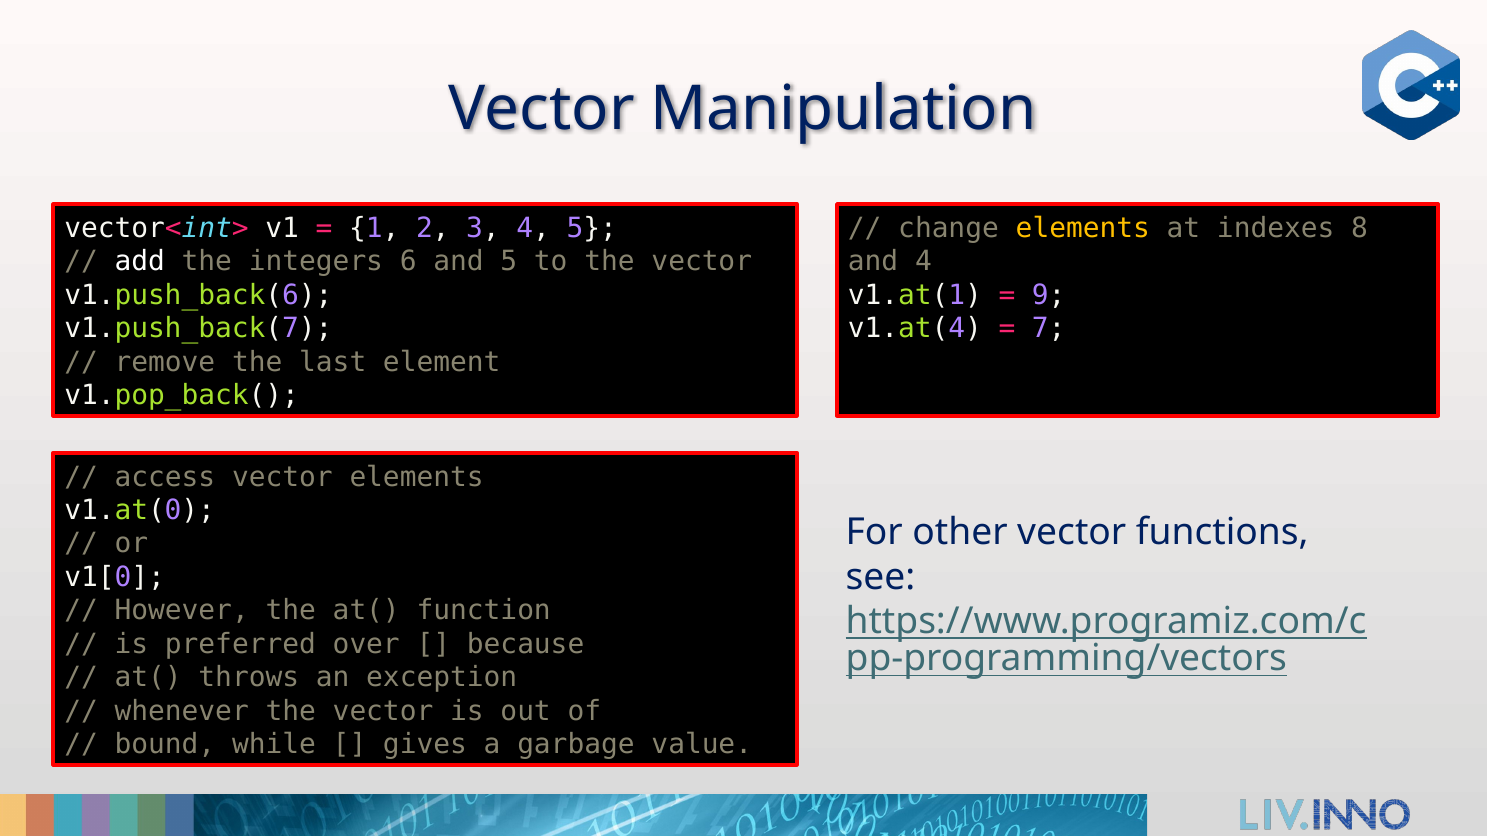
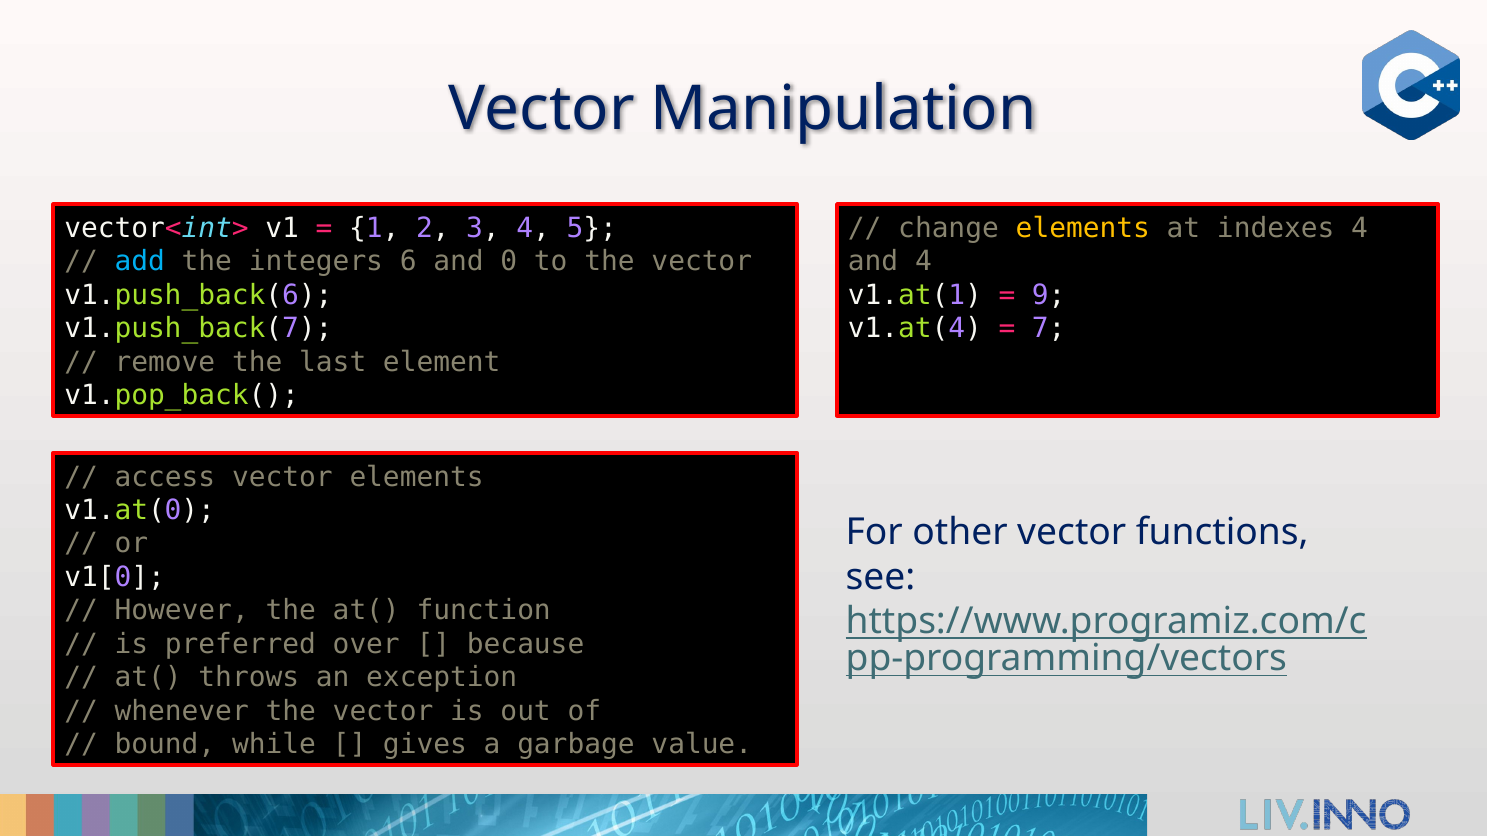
indexes 8: 8 -> 4
add colour: white -> light blue
and 5: 5 -> 0
